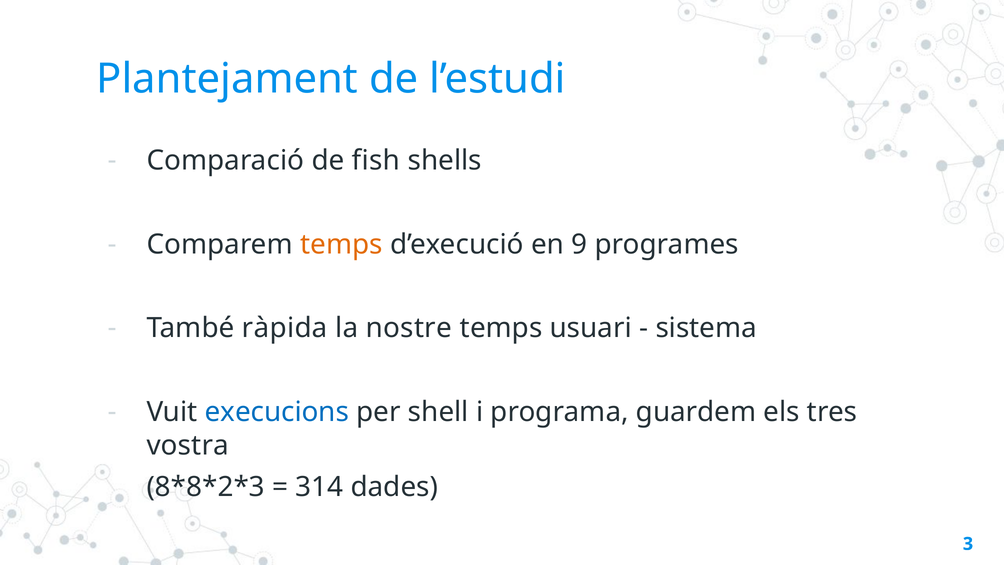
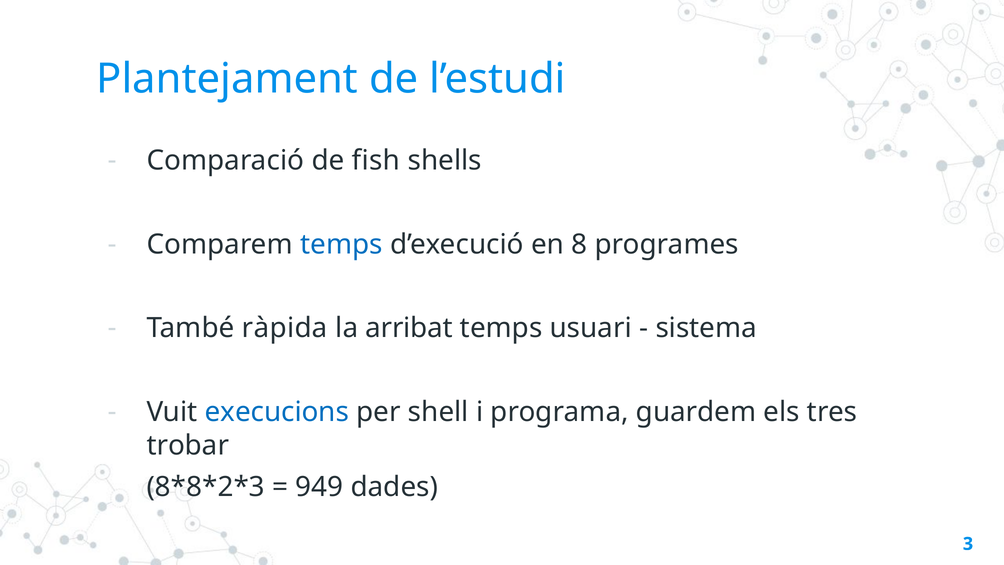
temps at (341, 244) colour: orange -> blue
9: 9 -> 8
nostre: nostre -> arribat
vostra: vostra -> trobar
314: 314 -> 949
